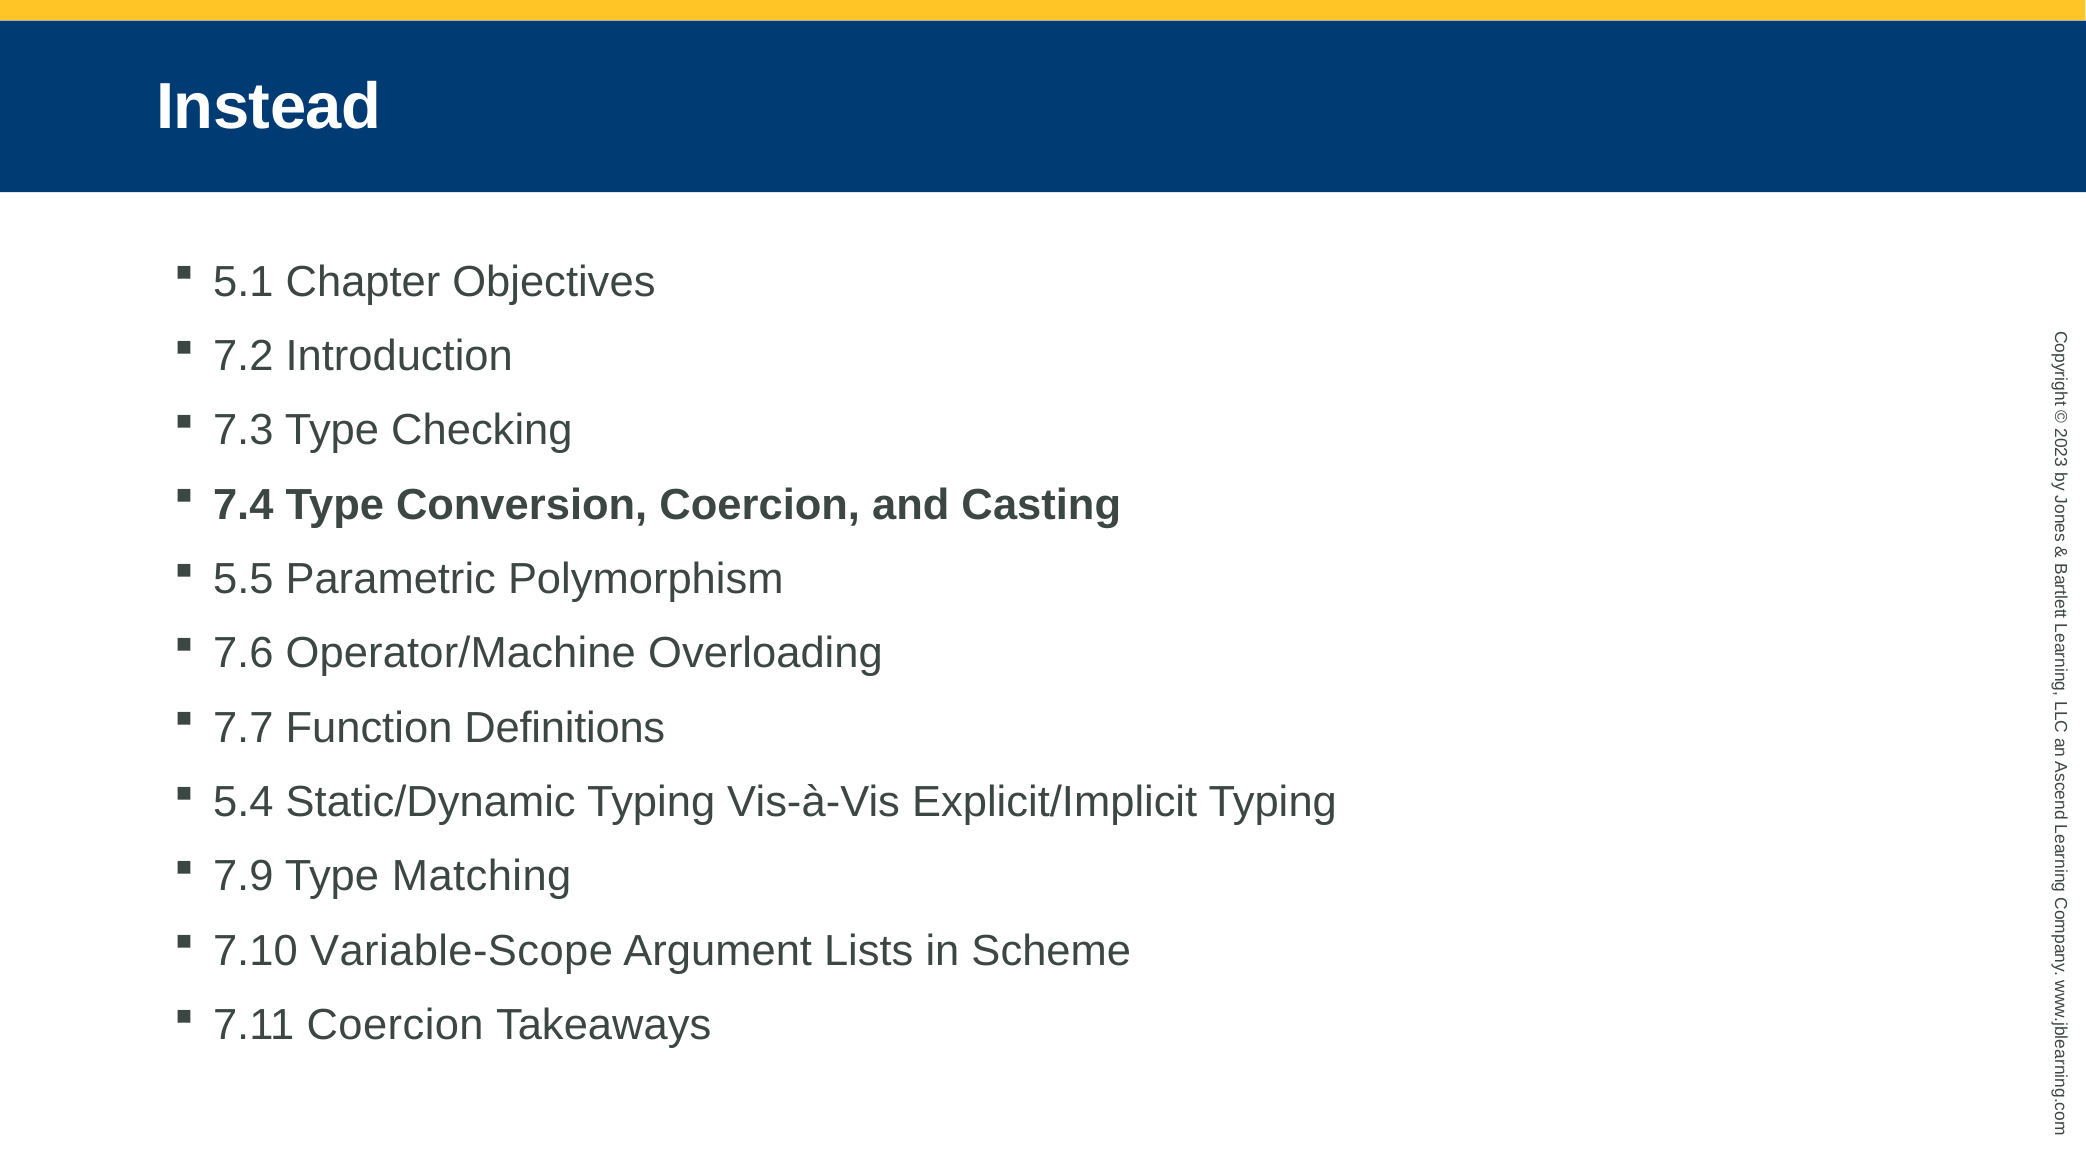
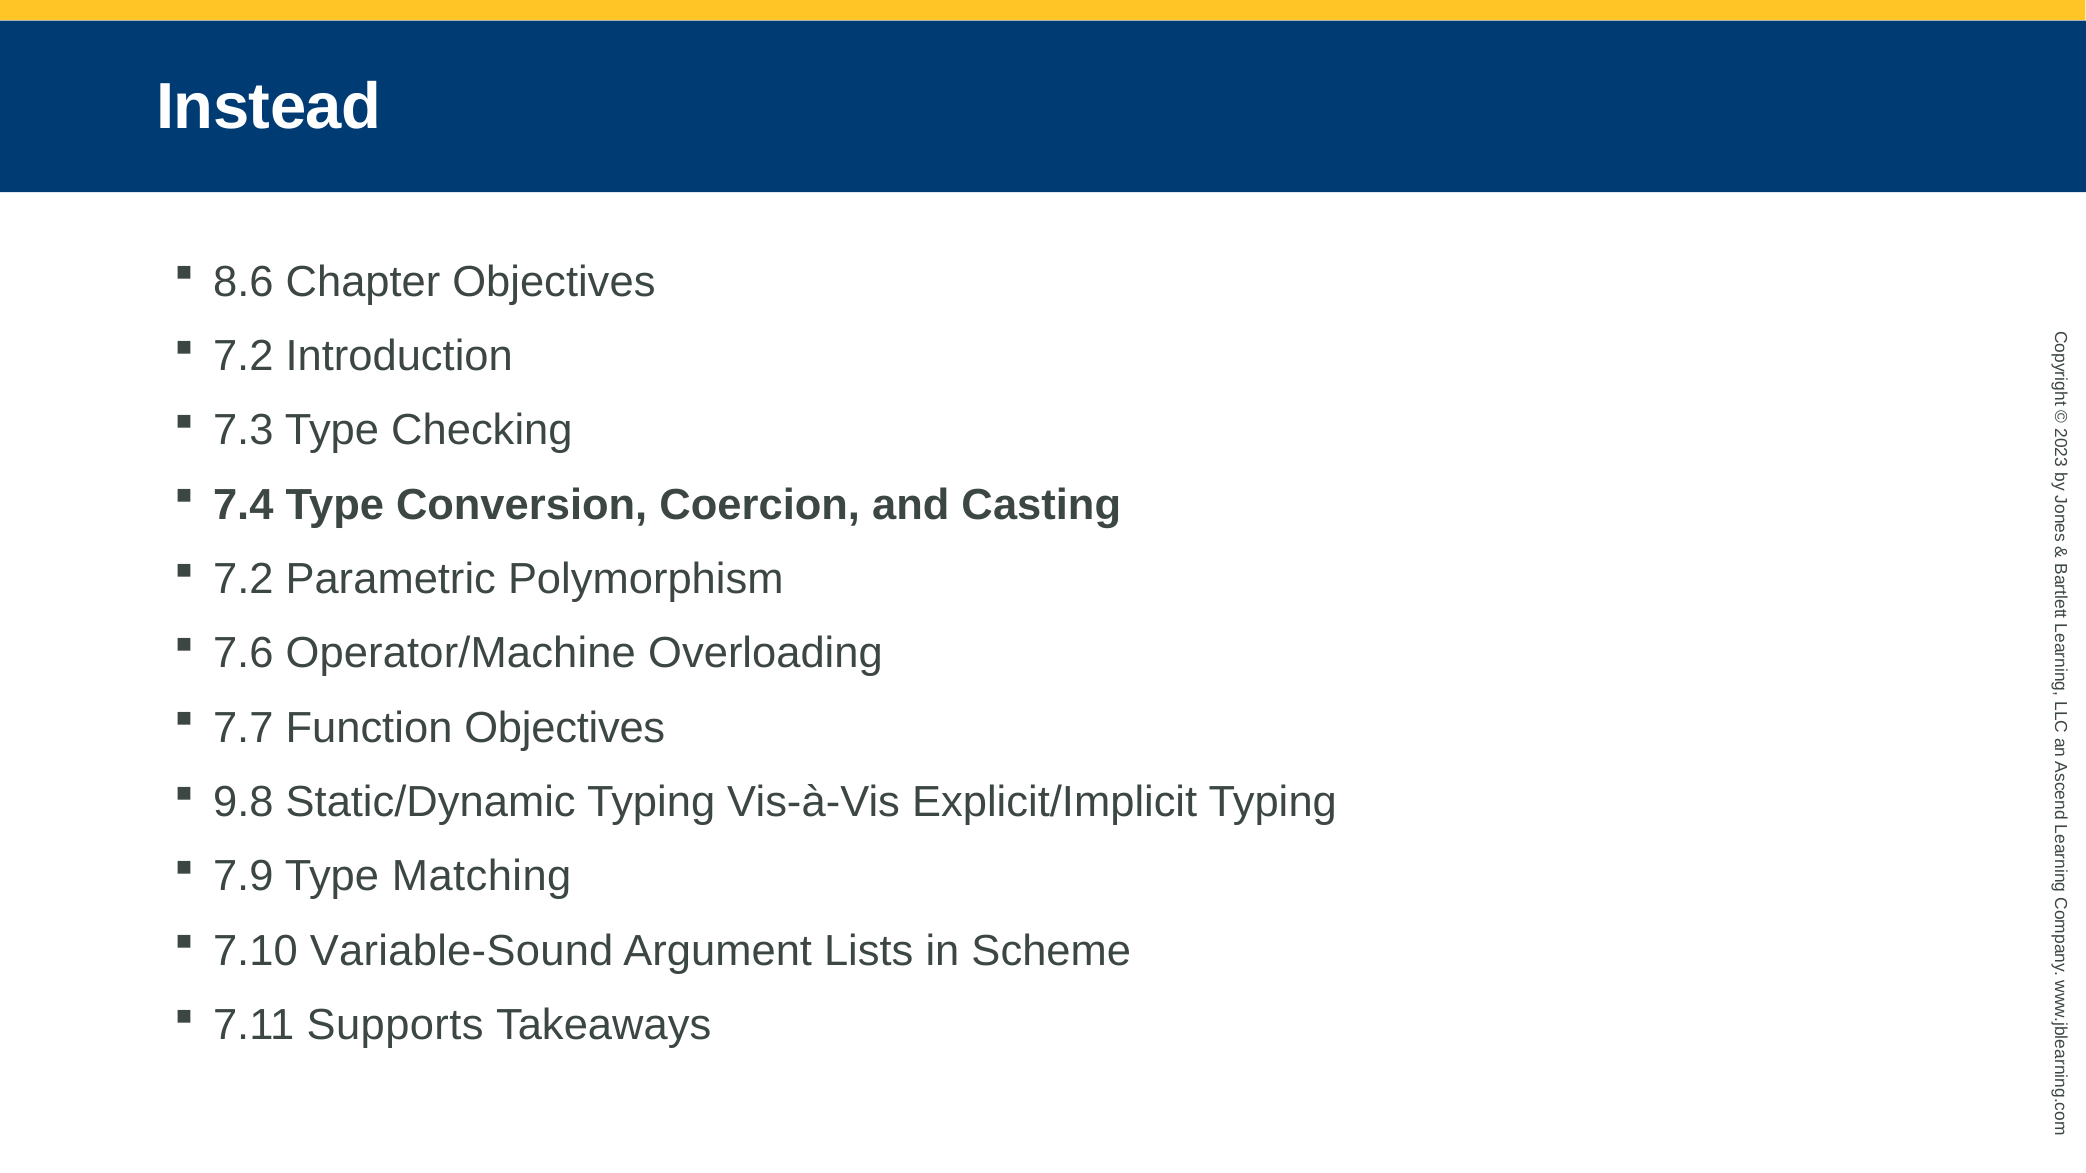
5.1: 5.1 -> 8.6
5.5 at (243, 579): 5.5 -> 7.2
Function Definitions: Definitions -> Objectives
5.4: 5.4 -> 9.8
Variable-Scope: Variable-Scope -> Variable-Sound
7.11 Coercion: Coercion -> Supports
